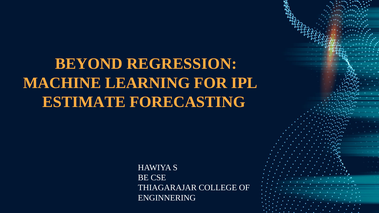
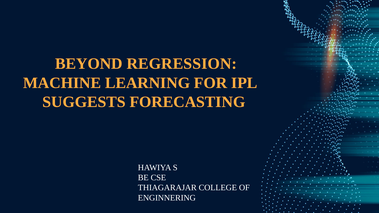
ESTIMATE: ESTIMATE -> SUGGESTS
